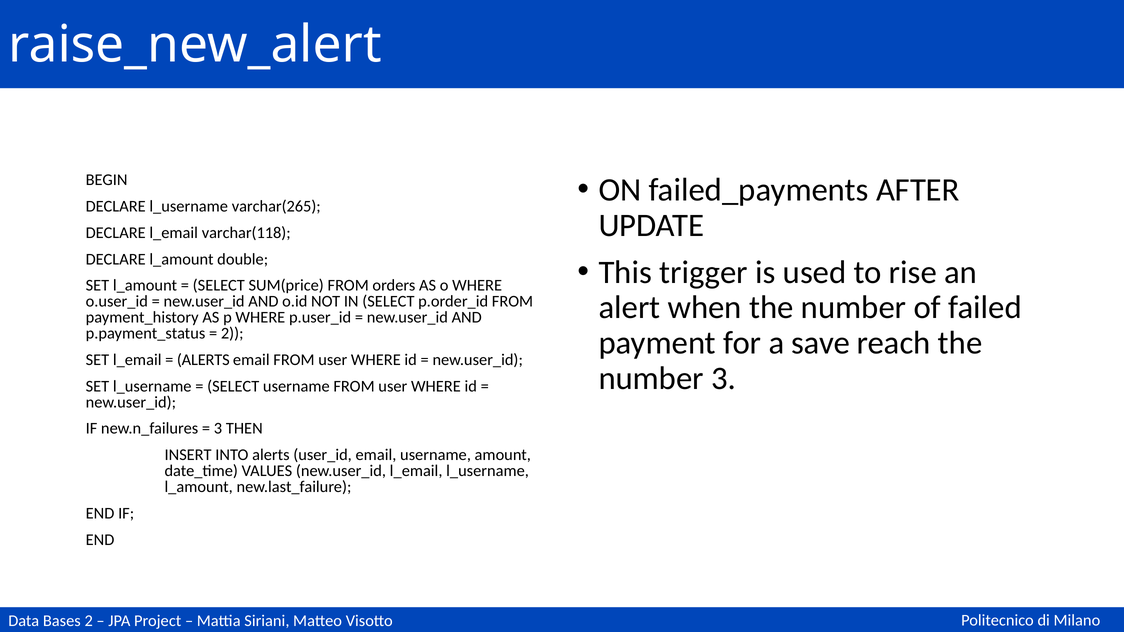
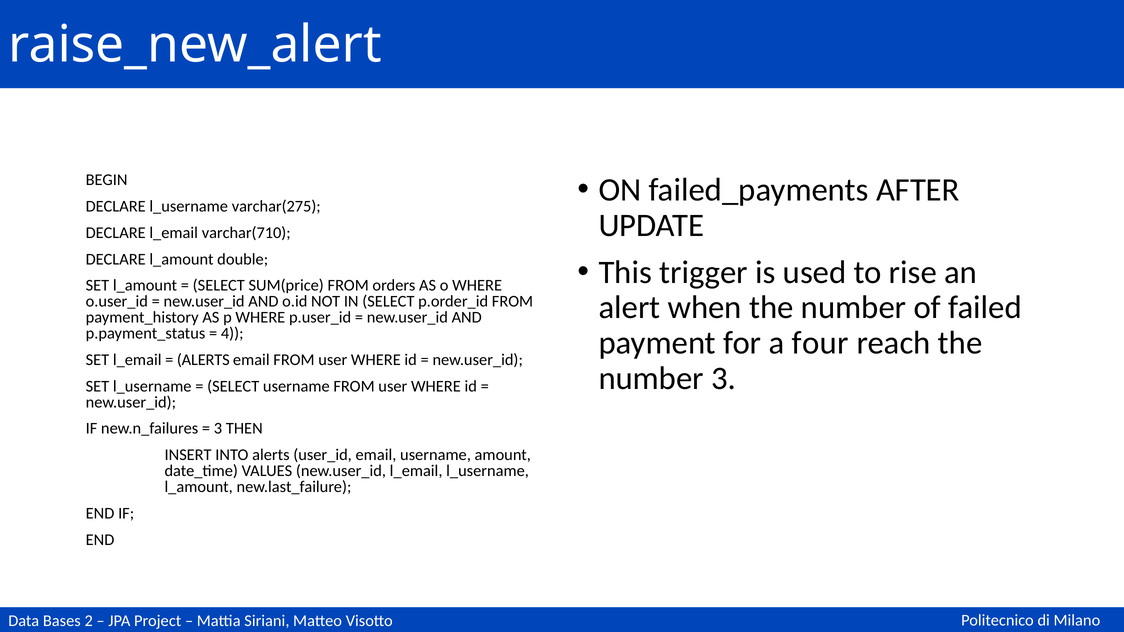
varchar(265: varchar(265 -> varchar(275
varchar(118: varchar(118 -> varchar(710
2 at (232, 333): 2 -> 4
save: save -> four
